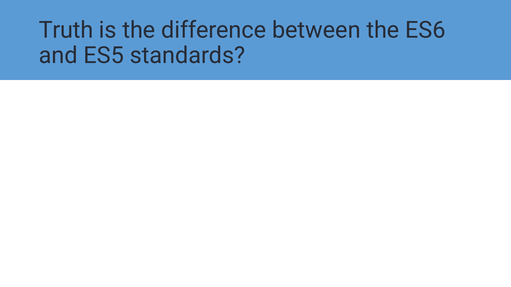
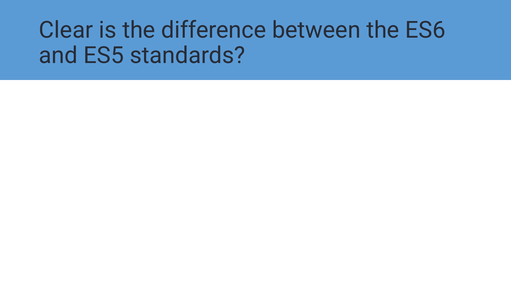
Truth: Truth -> Clear
